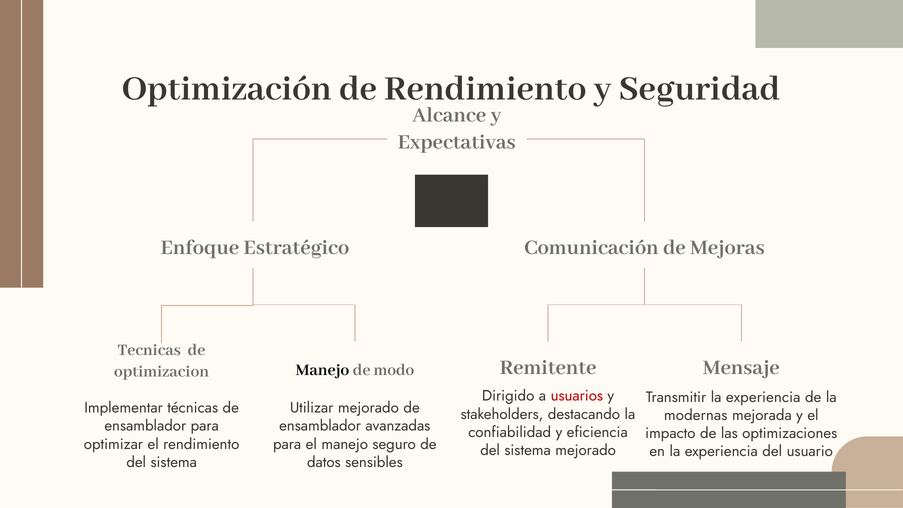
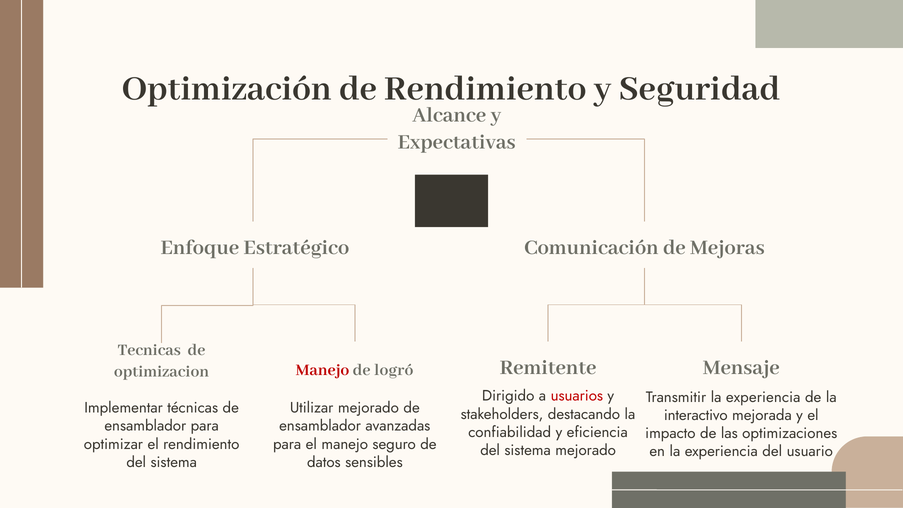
Manejo at (323, 370) colour: black -> red
modo: modo -> logró
modernas: modernas -> interactivo
